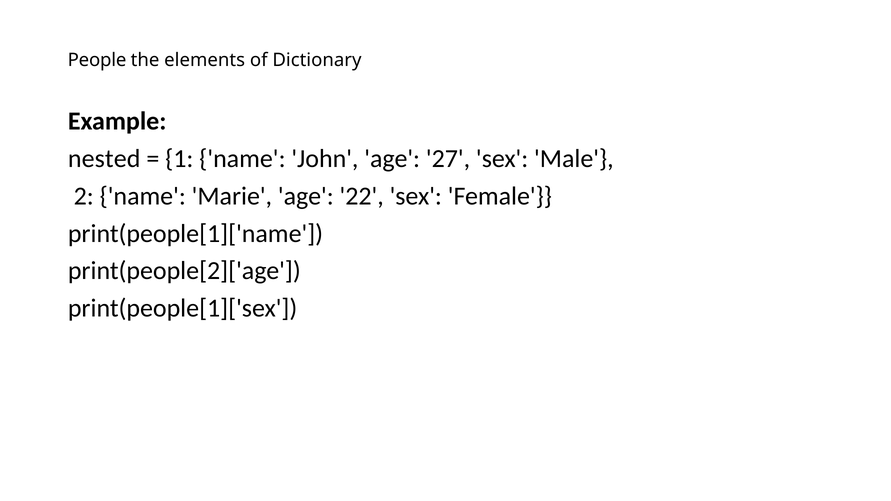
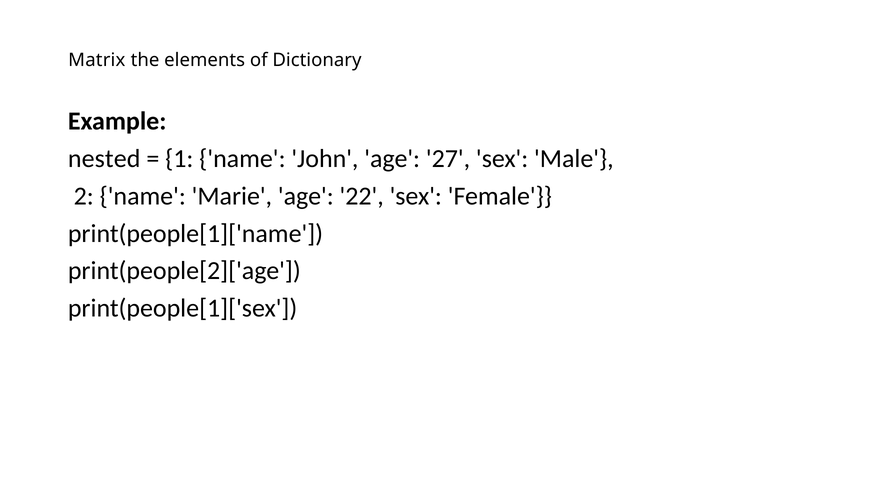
People: People -> Matrix
